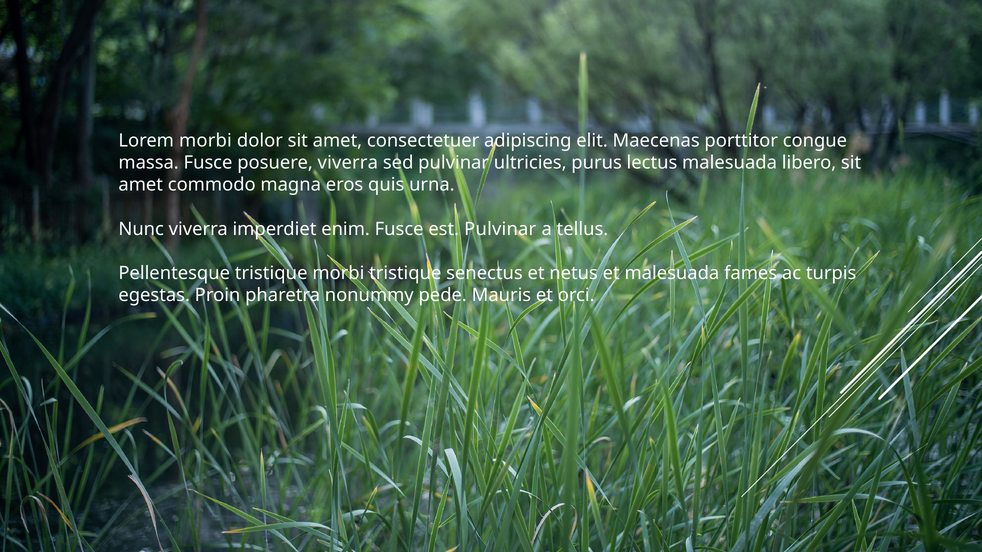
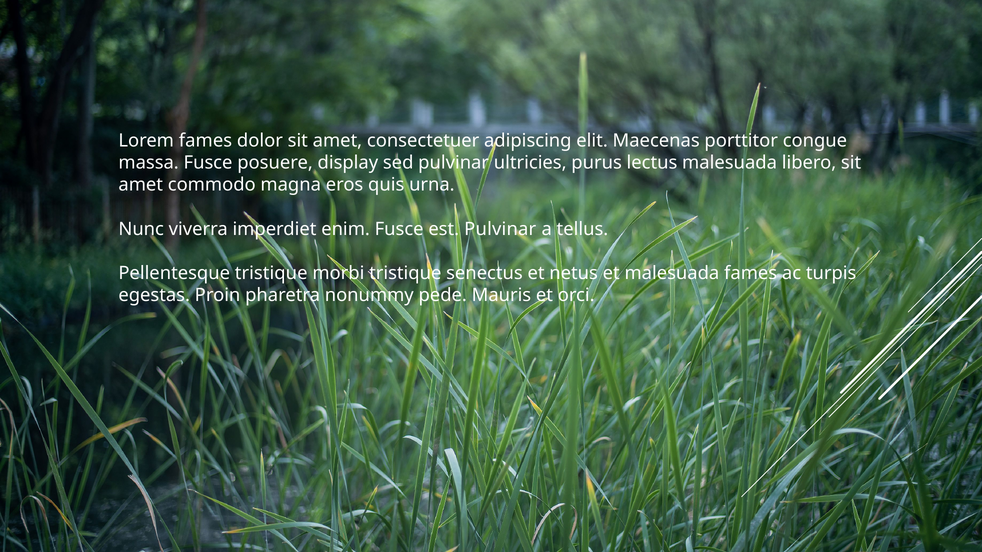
Lorem morbi: morbi -> fames
posuere viverra: viverra -> display
